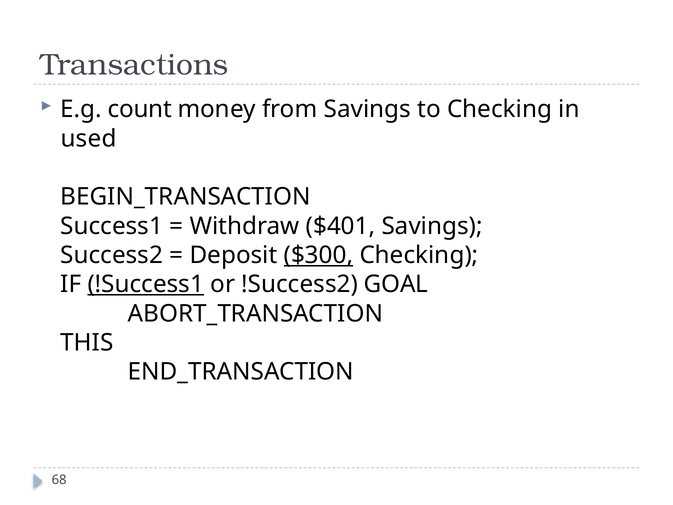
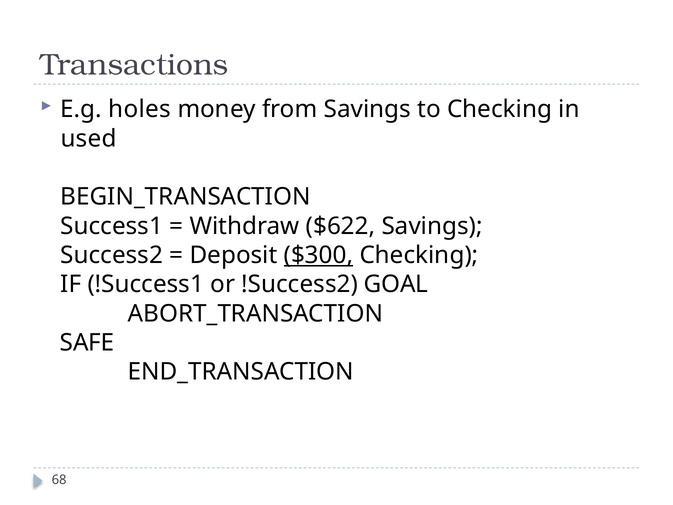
count: count -> holes
$401: $401 -> $622
!Success1 underline: present -> none
THIS: THIS -> SAFE
